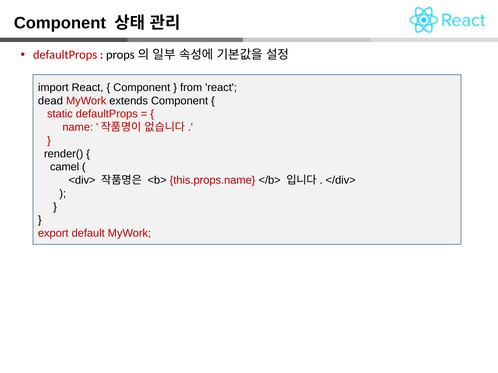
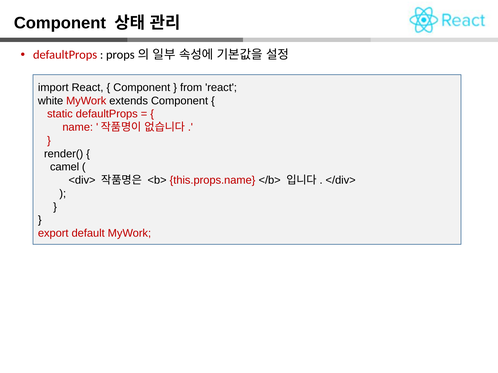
dead: dead -> white
